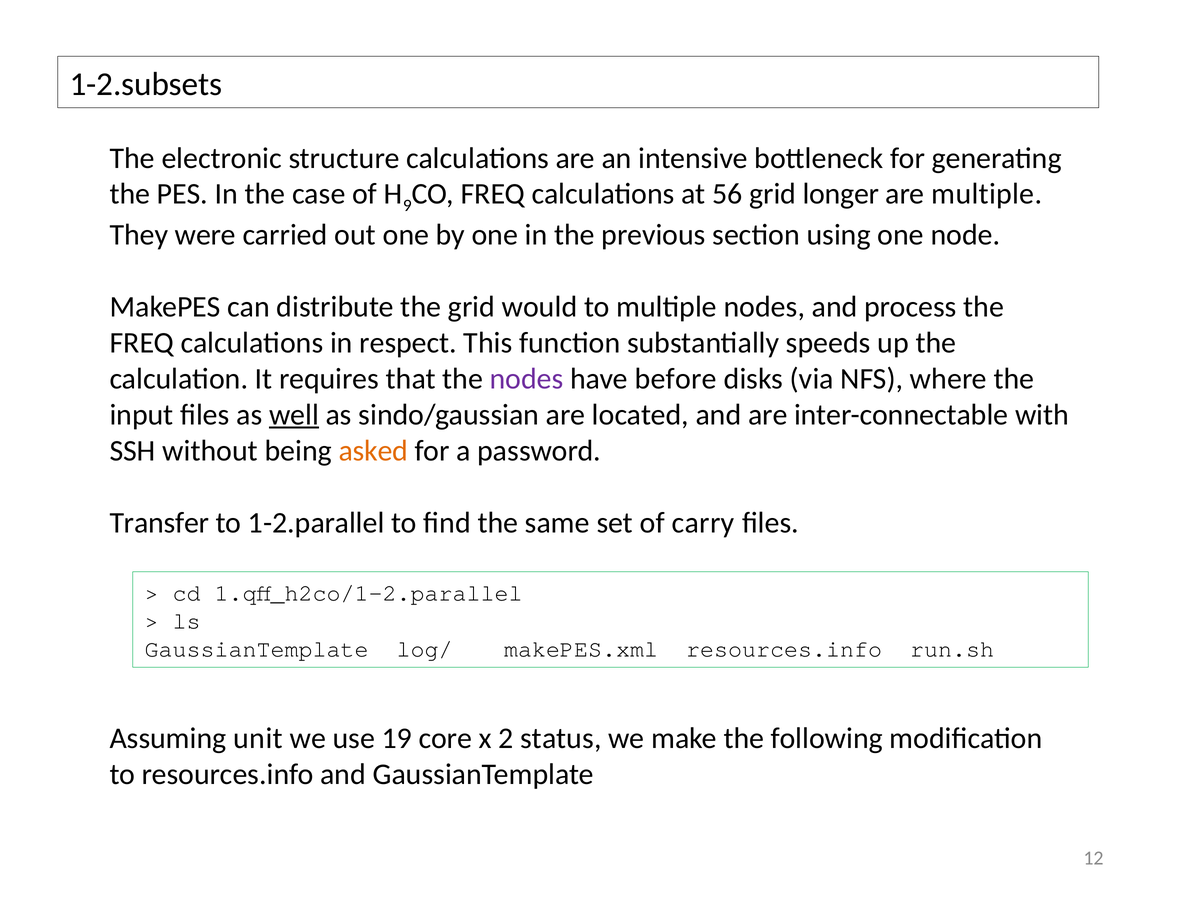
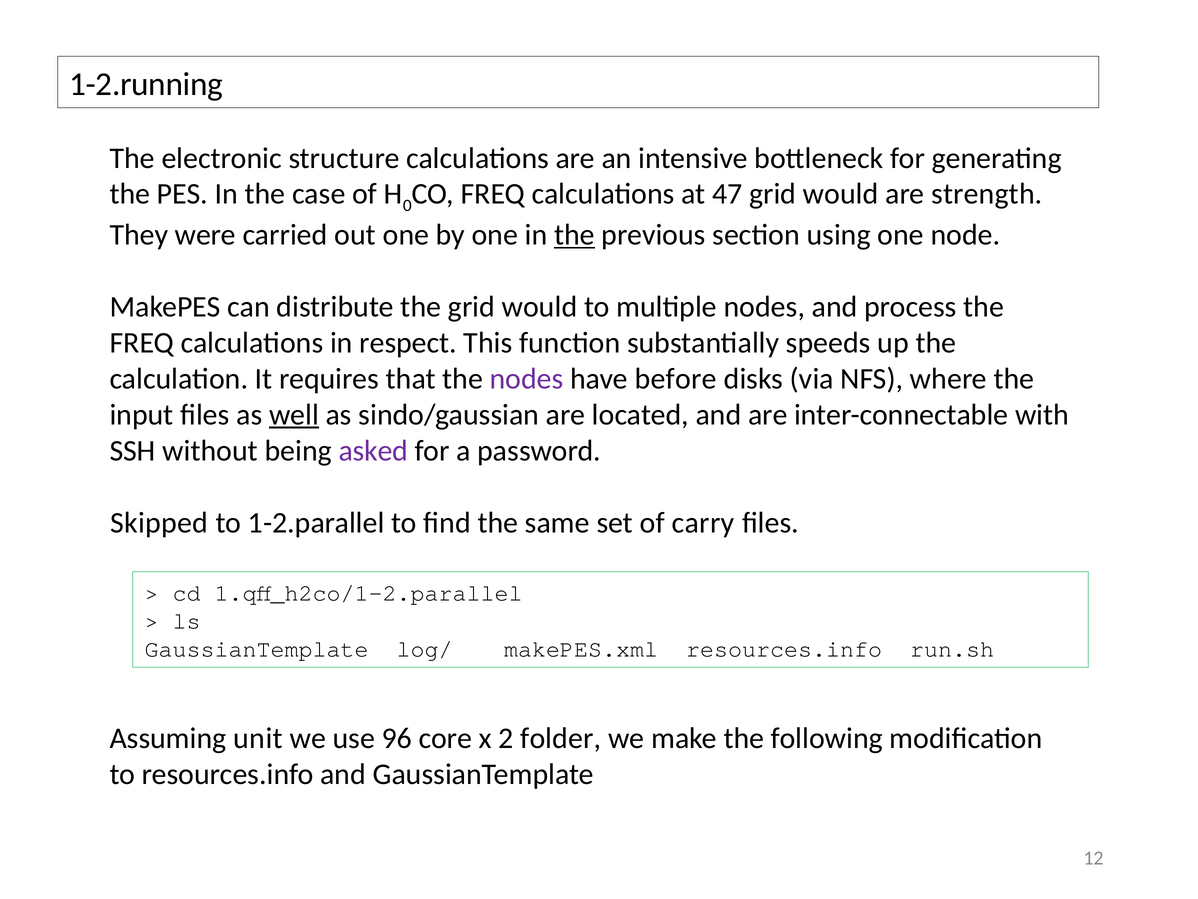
1-2.subsets: 1-2.subsets -> 1-2.running
9: 9 -> 0
56: 56 -> 47
longer at (841, 194): longer -> would
are multiple: multiple -> strength
the at (575, 235) underline: none -> present
asked colour: orange -> purple
Transfer: Transfer -> Skipped
19: 19 -> 96
status: status -> folder
